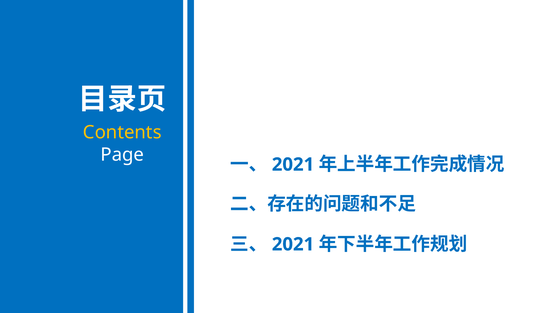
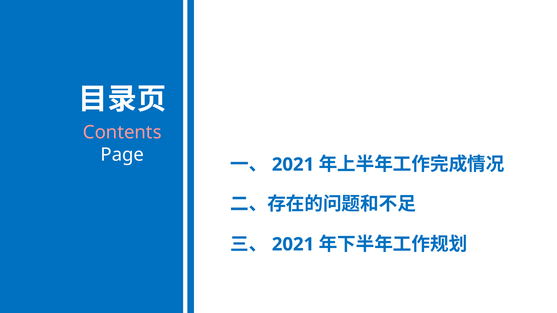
Contents colour: yellow -> pink
